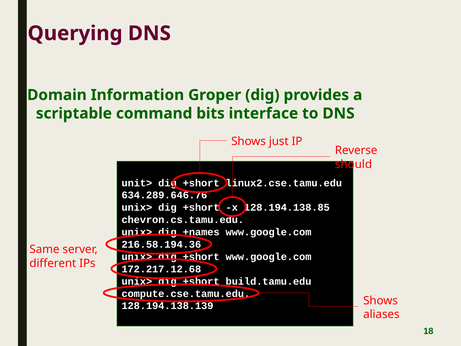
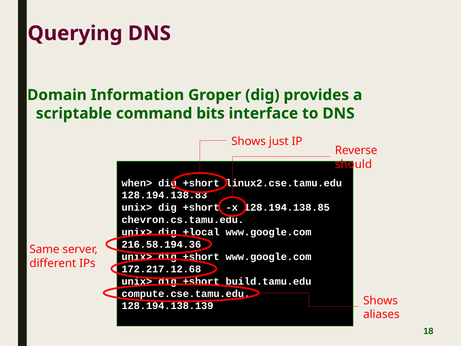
unit>: unit> -> when>
634.289.646.76: 634.289.646.76 -> 128.194.138.83
+names: +names -> +local
